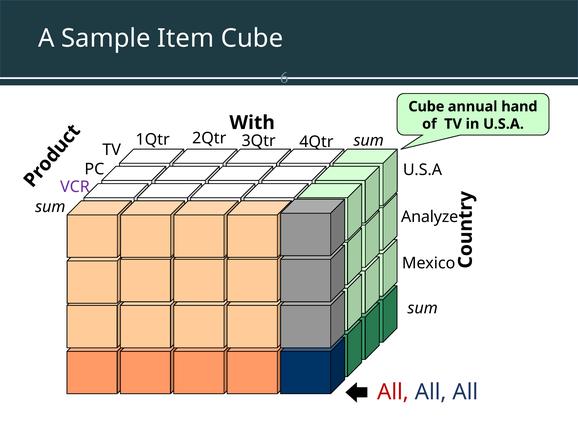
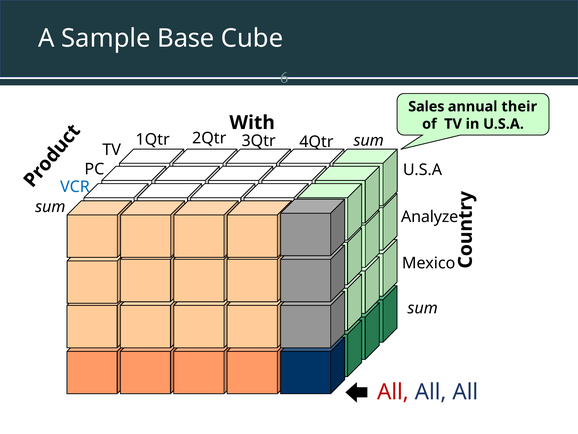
Item: Item -> Base
Cube at (426, 106): Cube -> Sales
hand: hand -> their
VCR colour: purple -> blue
